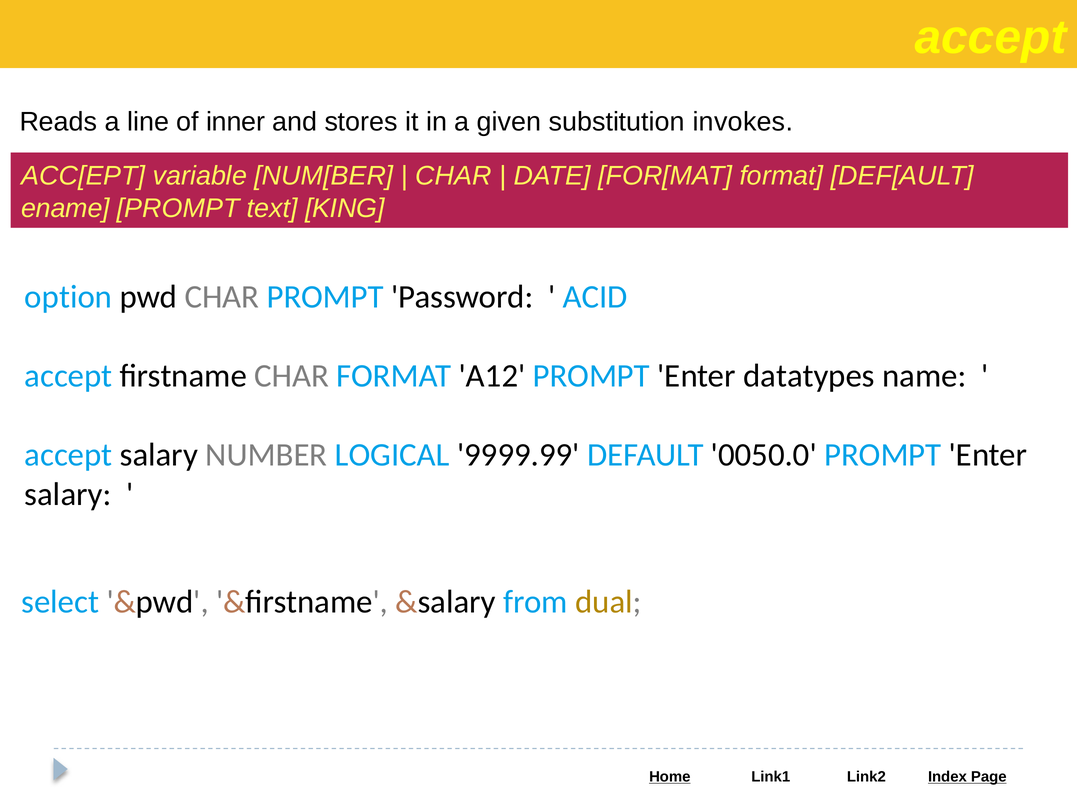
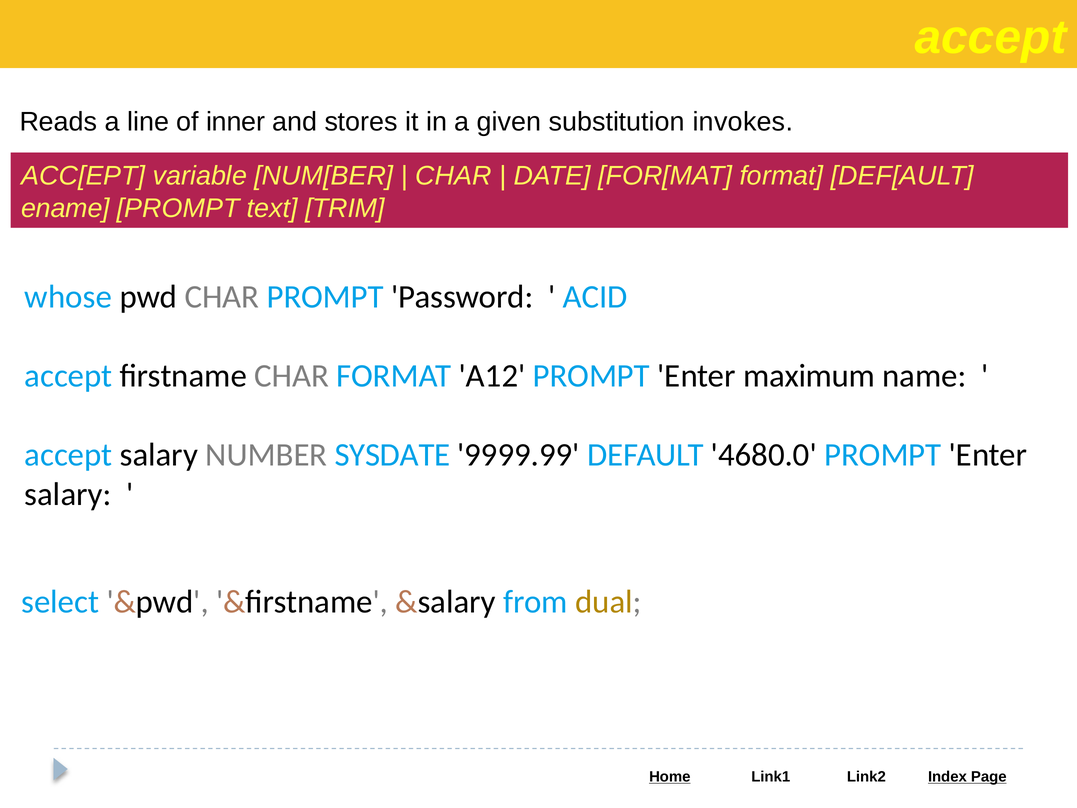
KING: KING -> TRIM
option: option -> whose
datatypes: datatypes -> maximum
LOGICAL: LOGICAL -> SYSDATE
0050.0: 0050.0 -> 4680.0
